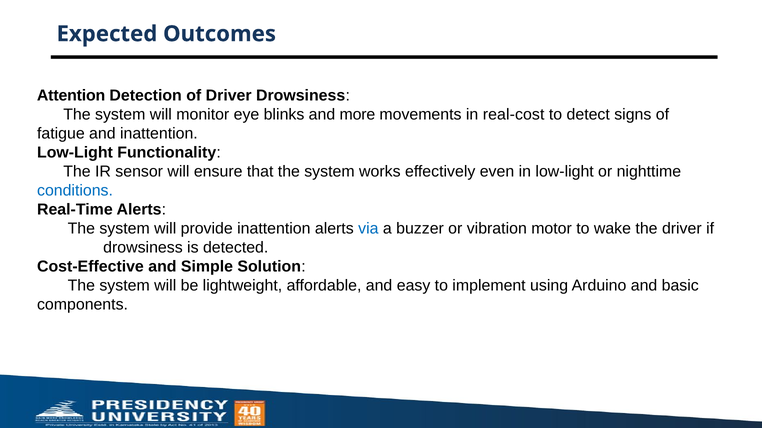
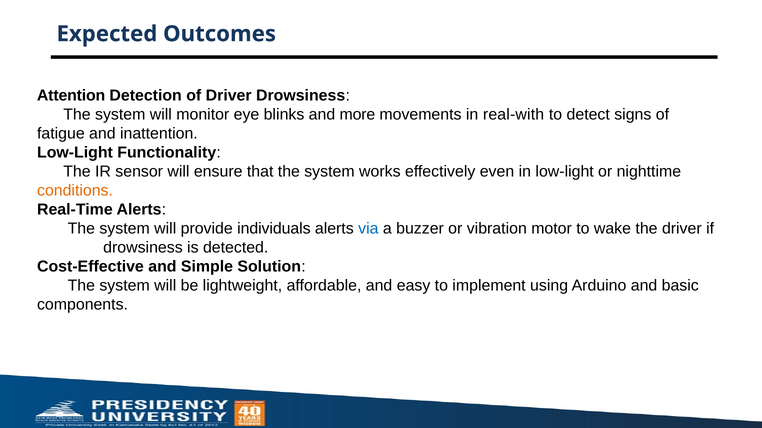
real-cost: real-cost -> real-with
conditions colour: blue -> orange
provide inattention: inattention -> individuals
